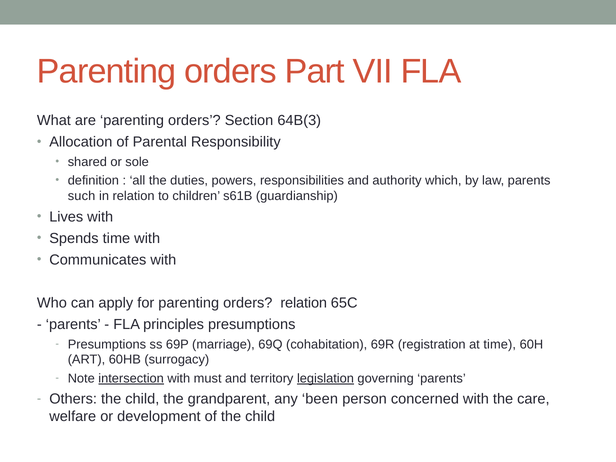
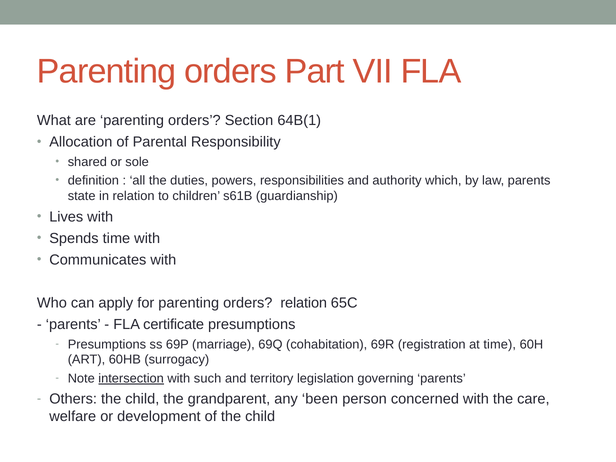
64B(3: 64B(3 -> 64B(1
such: such -> state
principles: principles -> certificate
must: must -> such
legislation underline: present -> none
